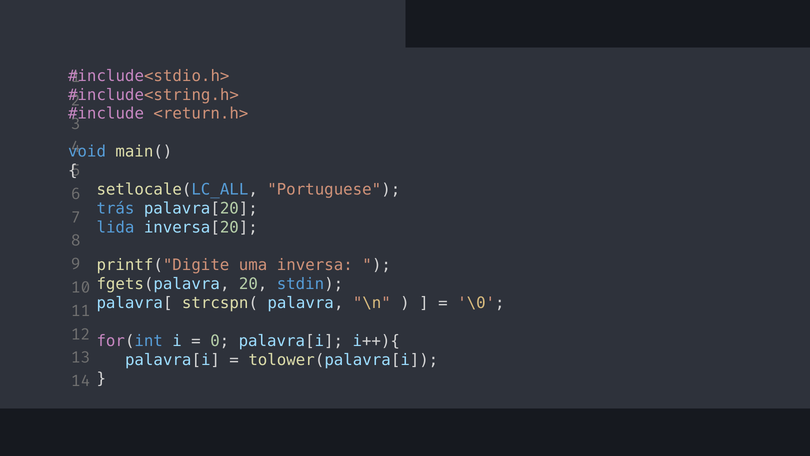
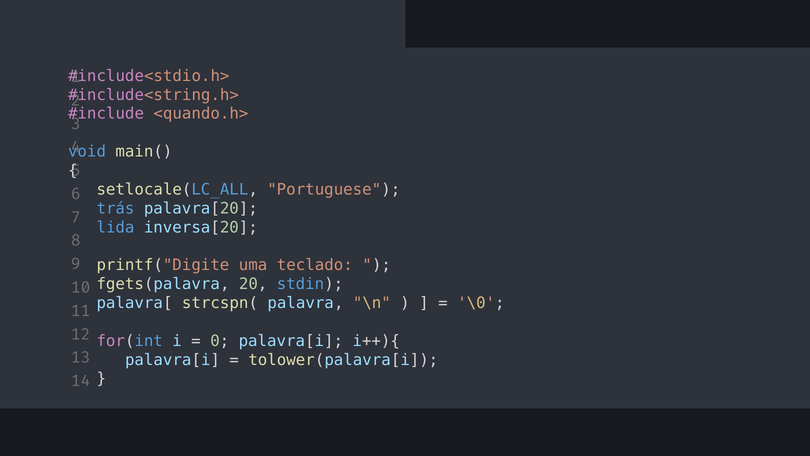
<return.h>: <return.h> -> <quando.h>
inversa: inversa -> teclado
